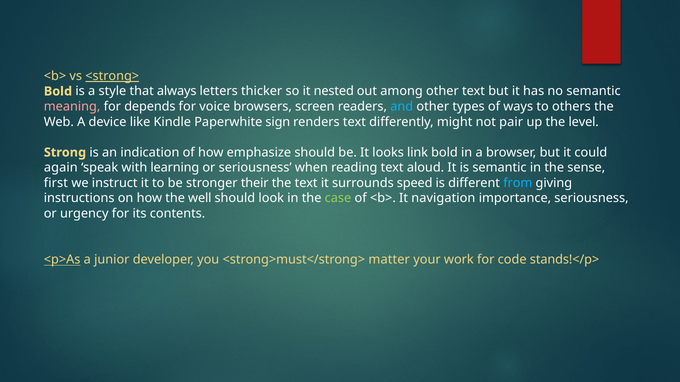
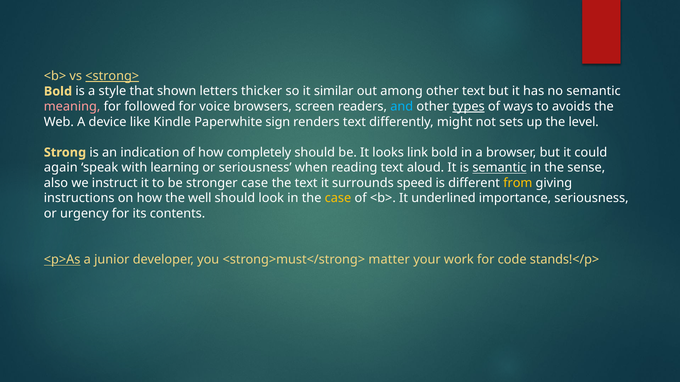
always: always -> shown
nested: nested -> similar
depends: depends -> followed
types underline: none -> present
others: others -> avoids
pair: pair -> sets
emphasize: emphasize -> completely
semantic at (499, 168) underline: none -> present
first: first -> also
stronger their: their -> case
from colour: light blue -> yellow
case at (338, 199) colour: light green -> yellow
navigation: navigation -> underlined
